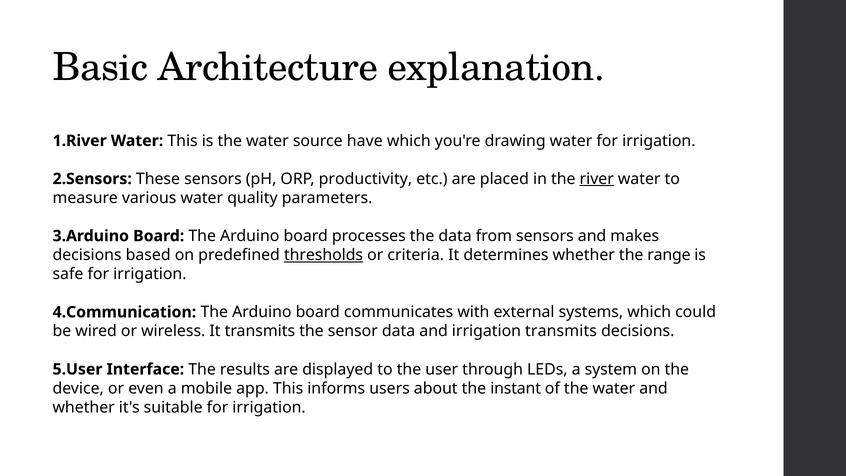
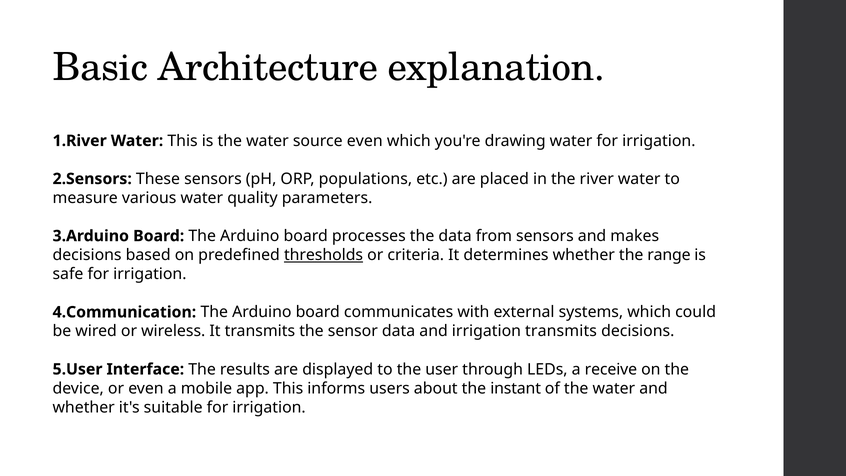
source have: have -> even
productivity: productivity -> populations
river underline: present -> none
system: system -> receive
